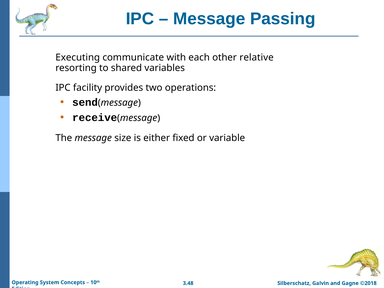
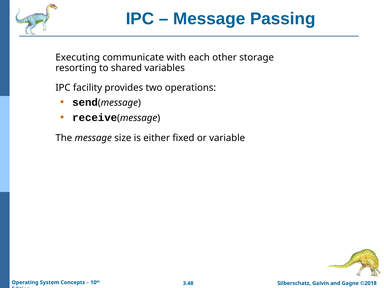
relative: relative -> storage
